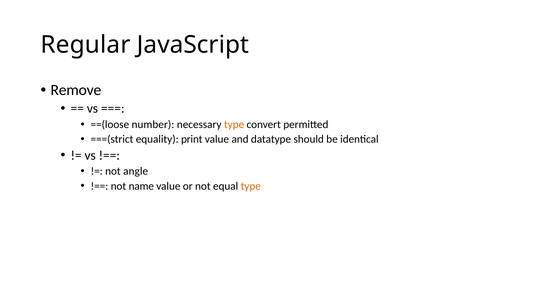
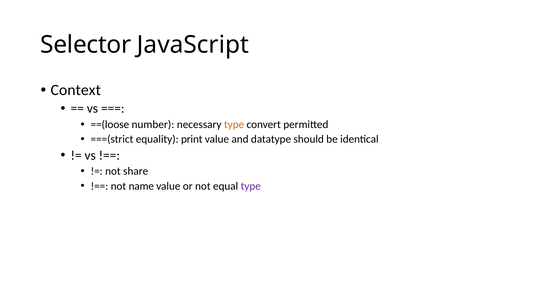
Regular: Regular -> Selector
Remove: Remove -> Context
angle: angle -> share
type at (251, 186) colour: orange -> purple
